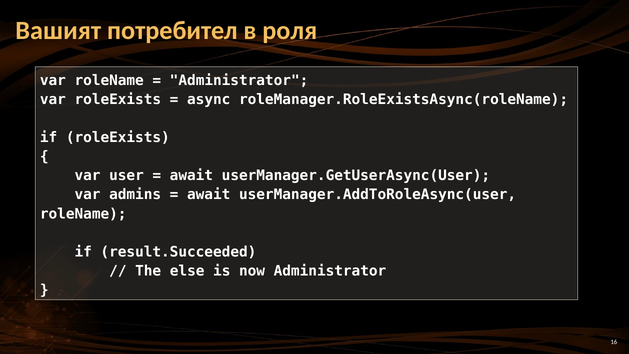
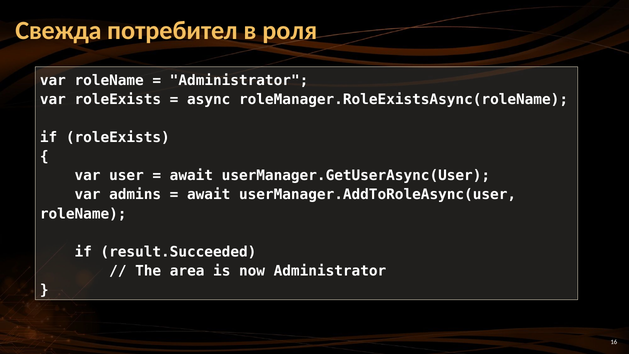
Вашият: Вашият -> Свежда
else: else -> area
